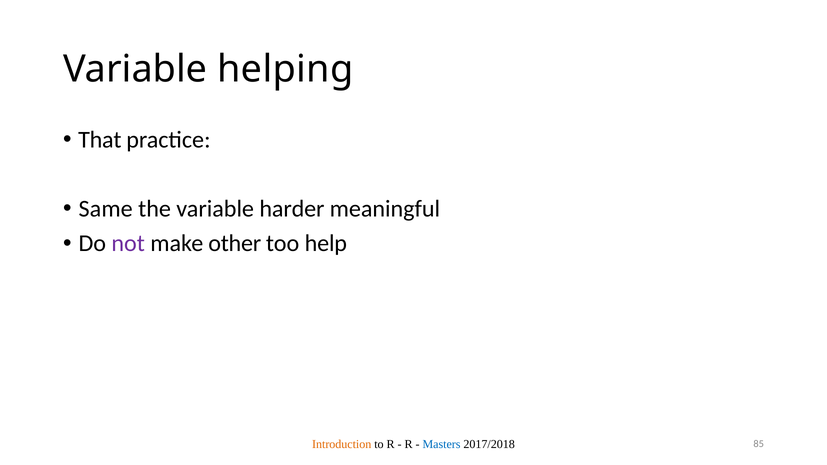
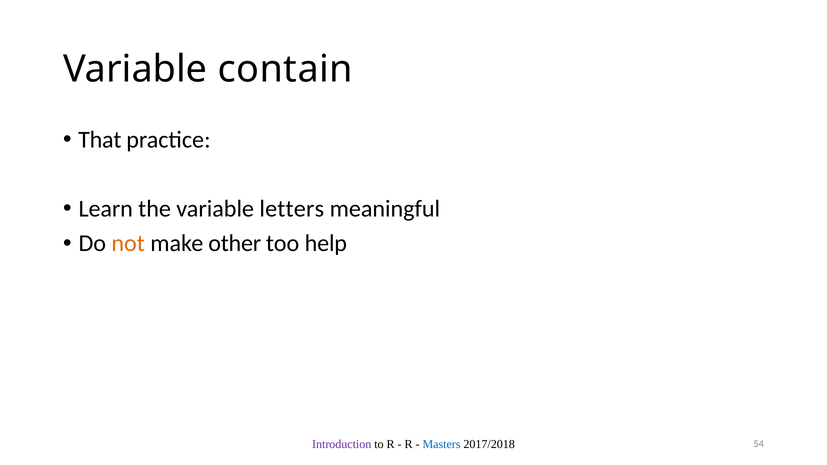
helping: helping -> contain
Same: Same -> Learn
harder: harder -> letters
not colour: purple -> orange
Introduction colour: orange -> purple
85: 85 -> 54
